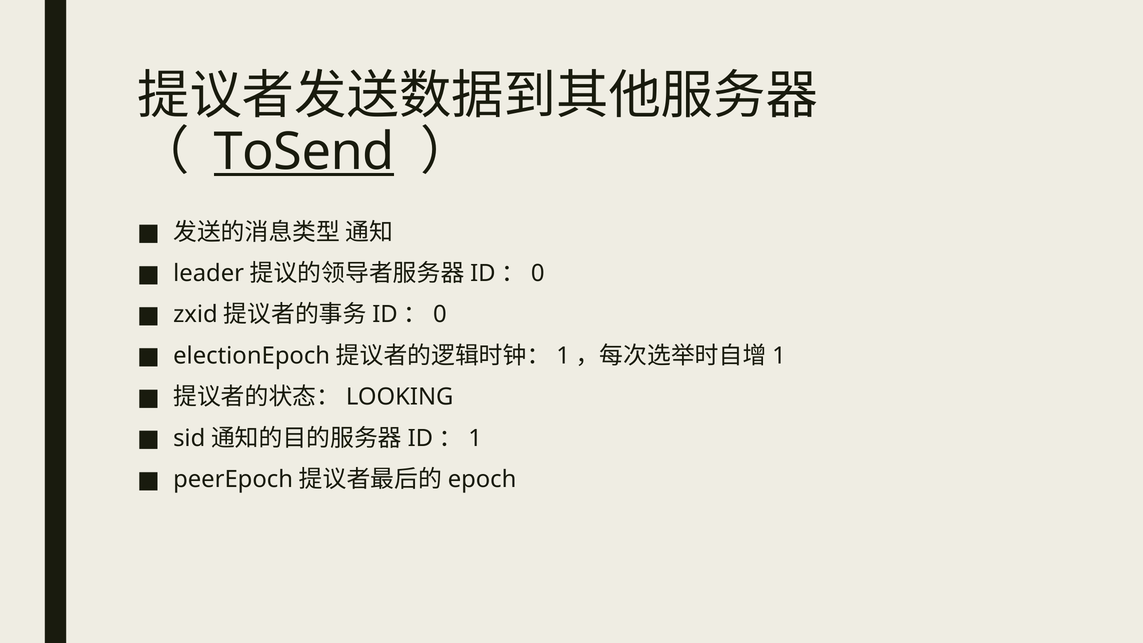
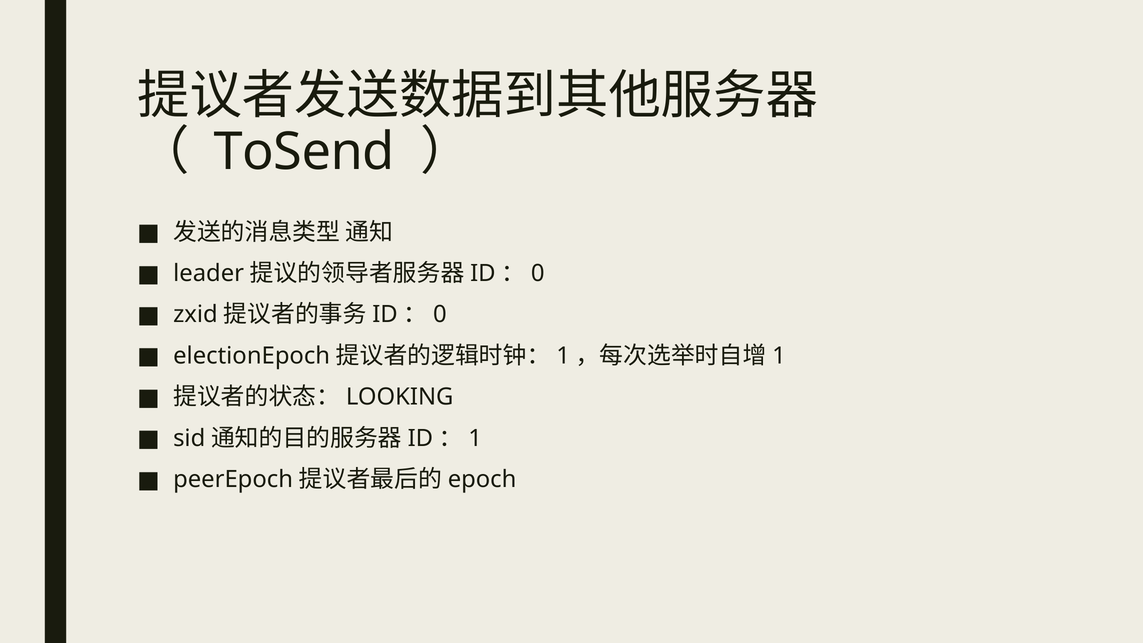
ToSend underline: present -> none
